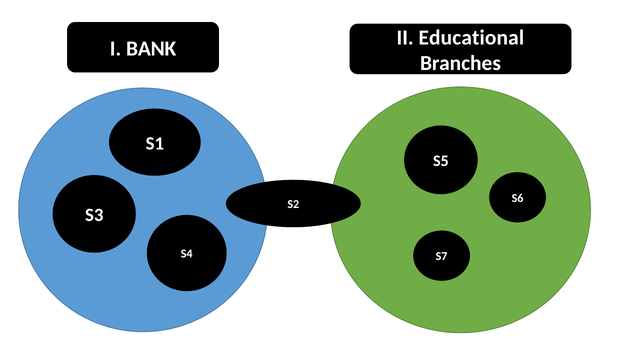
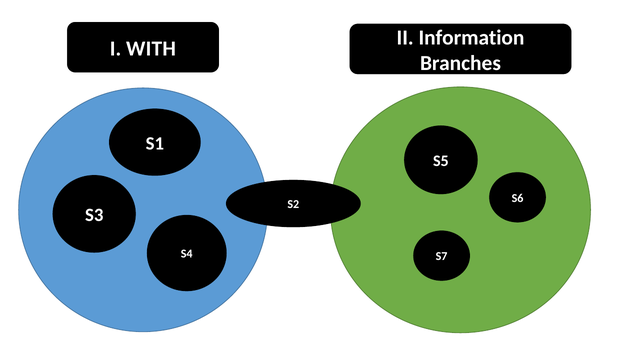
Educational: Educational -> Information
BANK: BANK -> WITH
